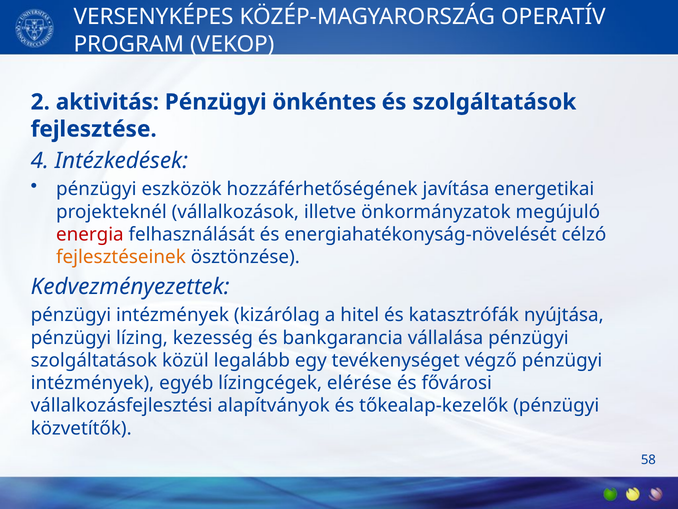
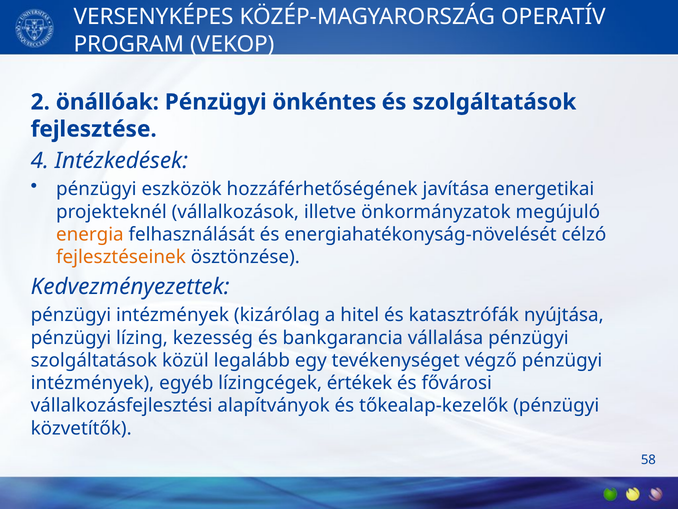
aktivitás: aktivitás -> önállóak
energia colour: red -> orange
elérése: elérése -> értékek
